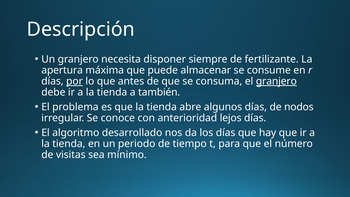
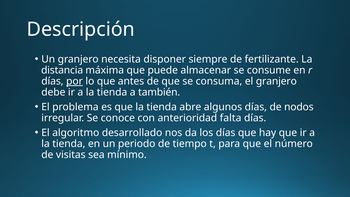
apertura: apertura -> distancia
granjero at (276, 81) underline: present -> none
lejos: lejos -> falta
